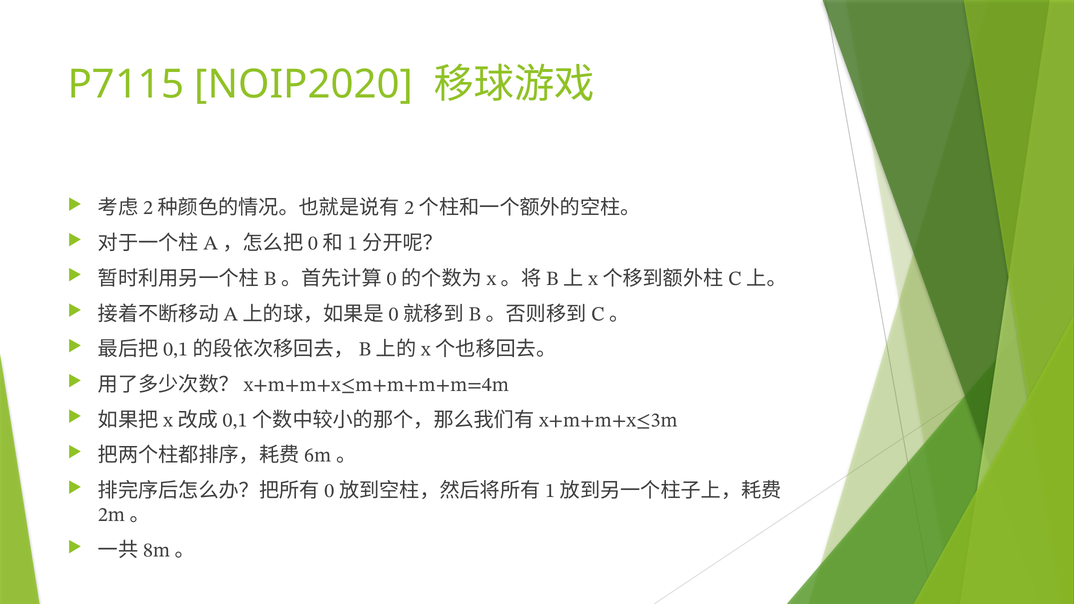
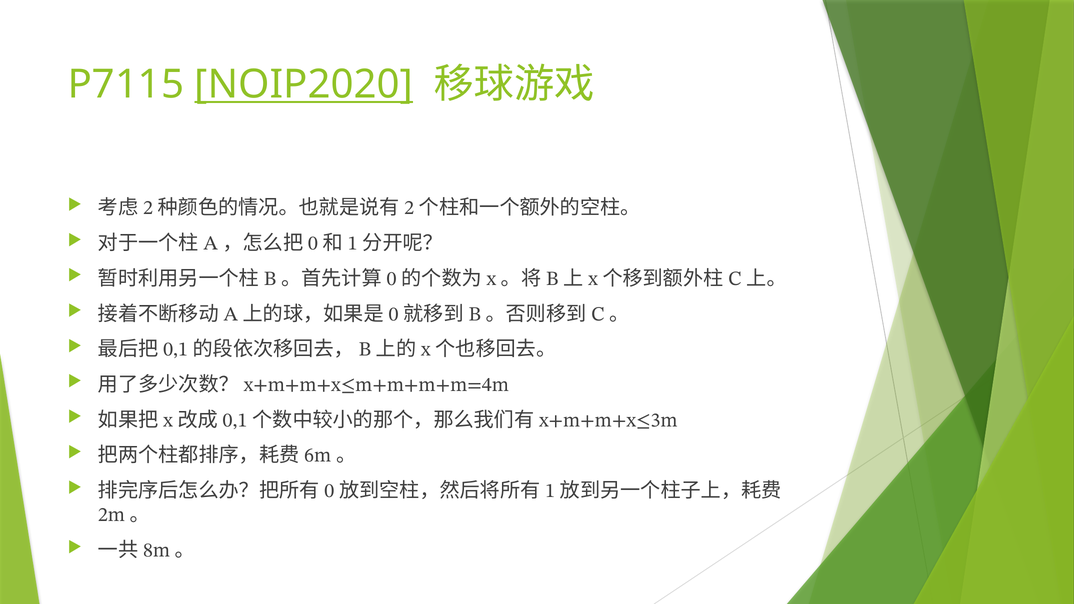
NOIP2020 underline: none -> present
